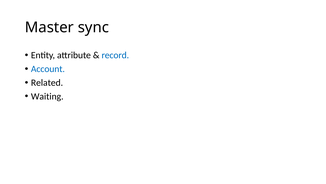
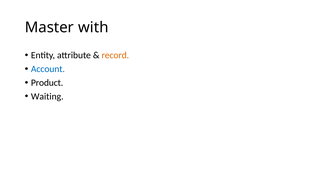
sync: sync -> with
record colour: blue -> orange
Related: Related -> Product
